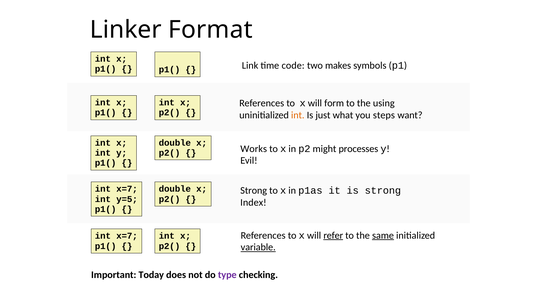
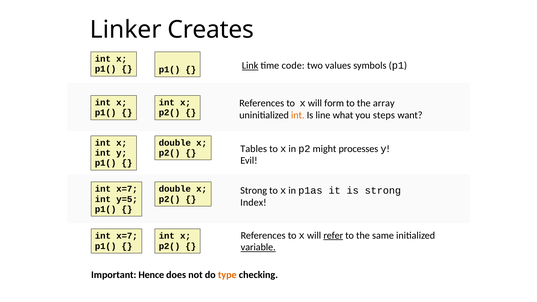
Format: Format -> Creates
Link underline: none -> present
makes: makes -> values
using: using -> array
just: just -> line
Works: Works -> Tables
same underline: present -> none
Today: Today -> Hence
type colour: purple -> orange
